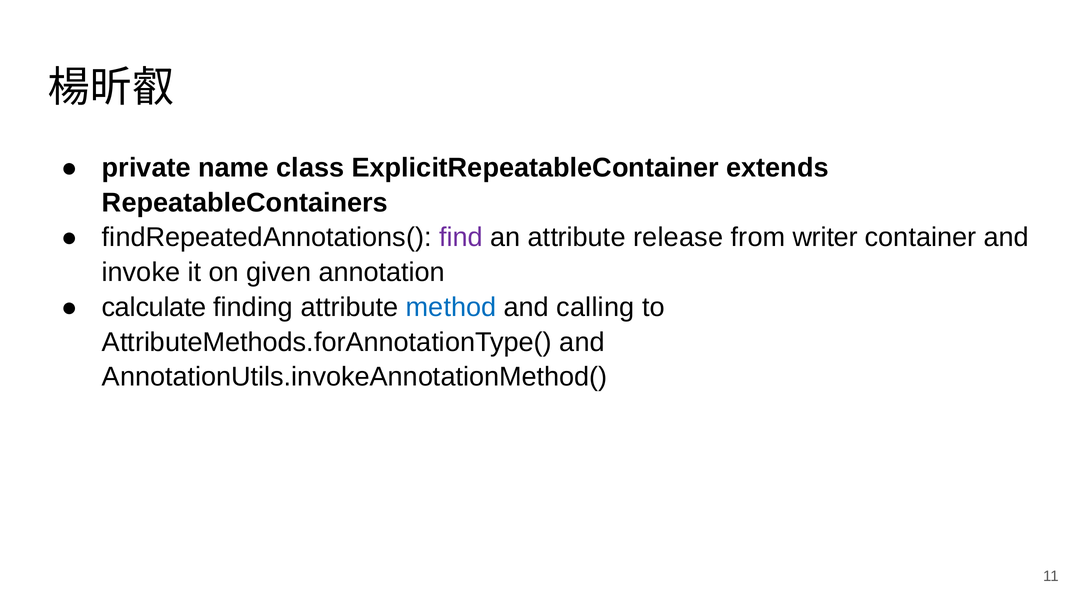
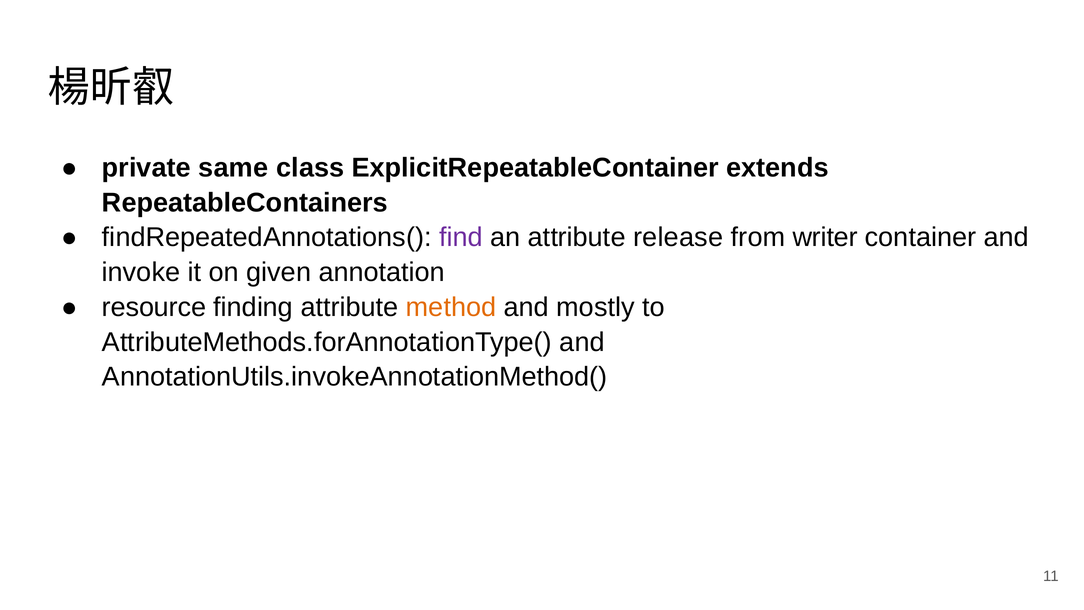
name: name -> same
calculate: calculate -> resource
method colour: blue -> orange
calling: calling -> mostly
